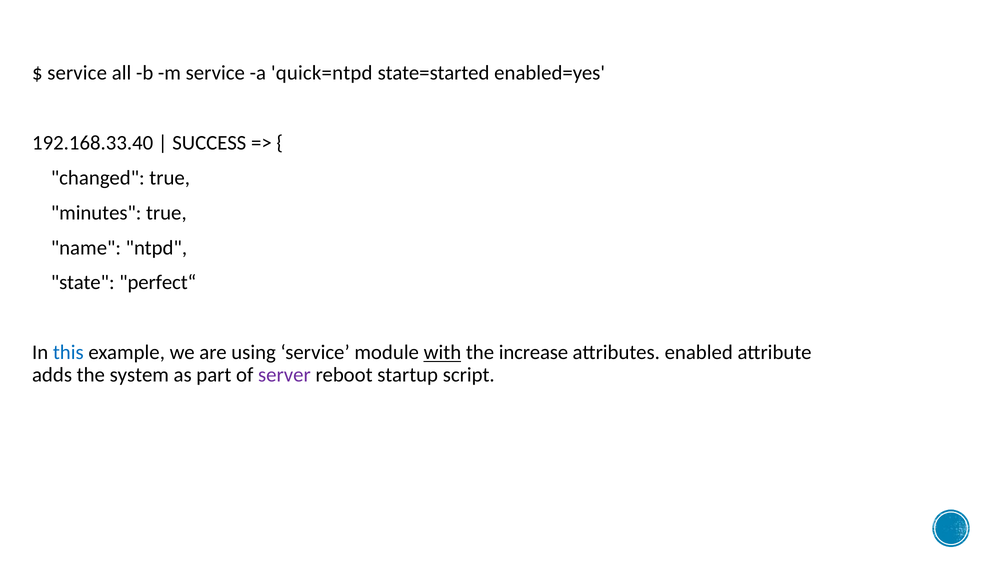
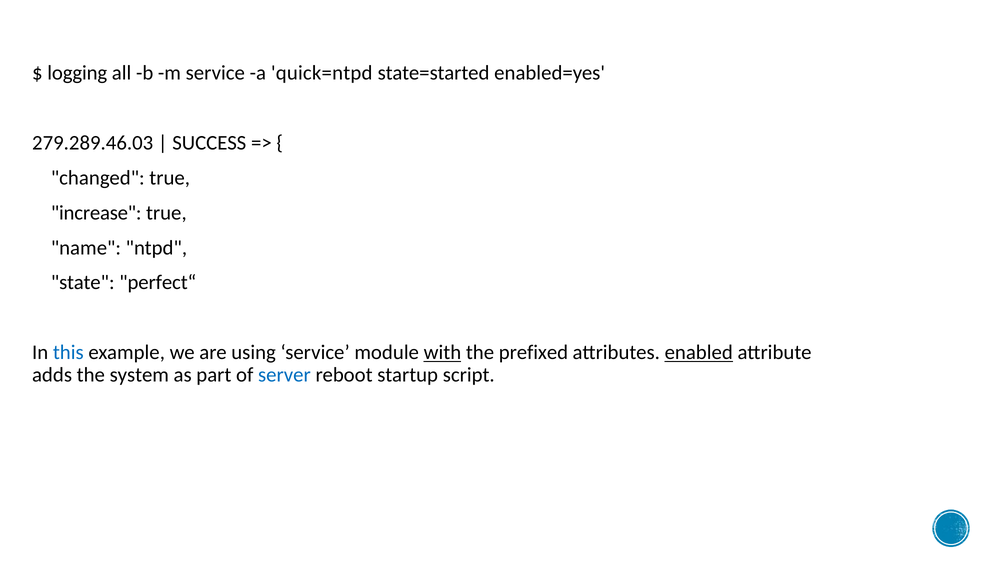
service at (77, 73): service -> logging
192.168.33.40: 192.168.33.40 -> 279.289.46.03
minutes: minutes -> increase
increase: increase -> prefixed
enabled underline: none -> present
server colour: purple -> blue
